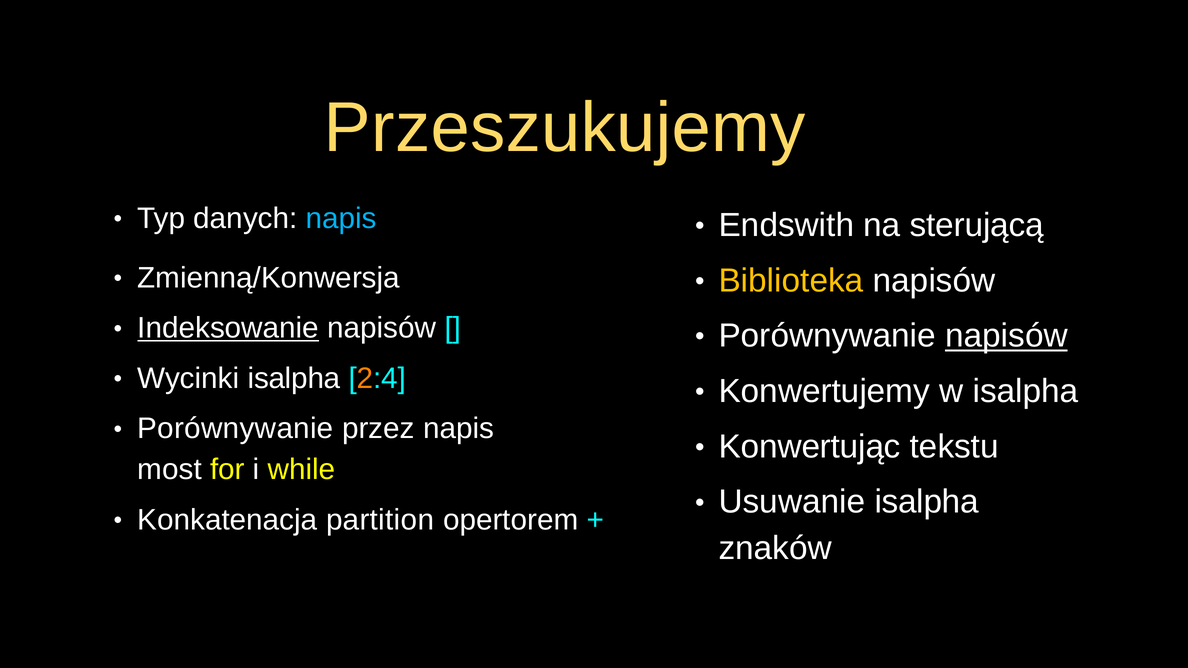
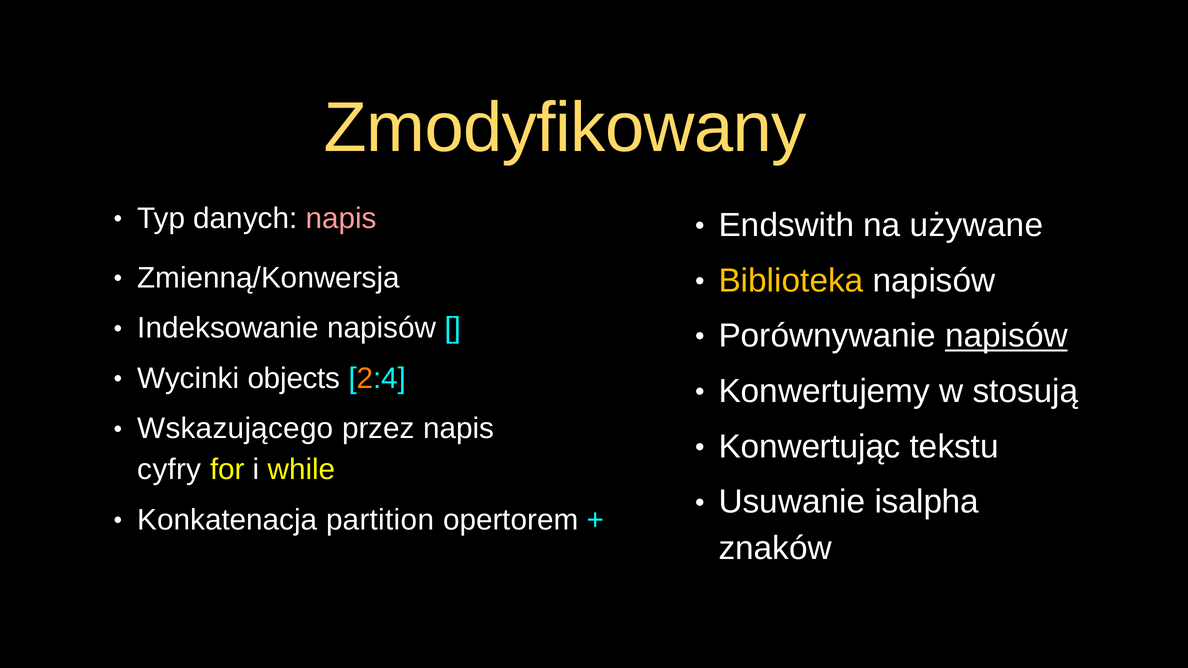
Przeszukujemy: Przeszukujemy -> Zmodyfikowany
napis at (341, 218) colour: light blue -> pink
sterującą: sterującą -> używane
Indeksowanie underline: present -> none
Wycinki isalpha: isalpha -> objects
w isalpha: isalpha -> stosują
Porównywanie at (235, 429): Porównywanie -> Wskazującego
most: most -> cyfry
